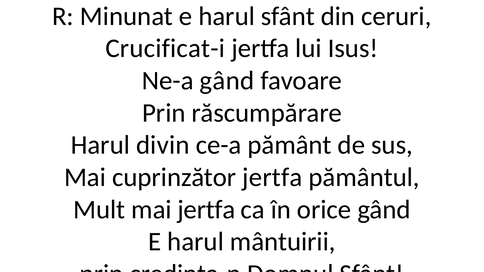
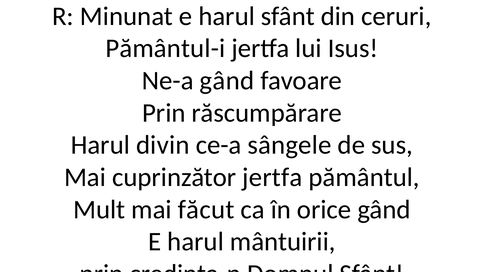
Crucificat-i: Crucificat-i -> Pământul-i
pământ: pământ -> sângele
mai jertfa: jertfa -> făcut
